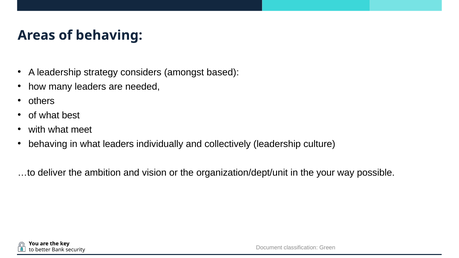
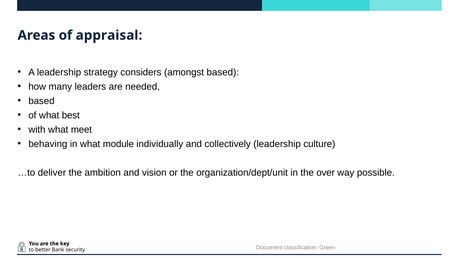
of behaving: behaving -> appraisal
others at (42, 101): others -> based
what leaders: leaders -> module
your: your -> over
